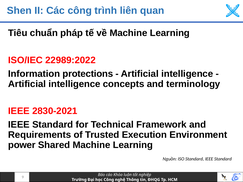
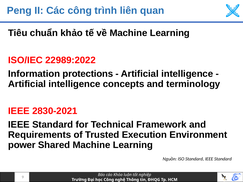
Shen: Shen -> Peng
pháp: pháp -> khảo
